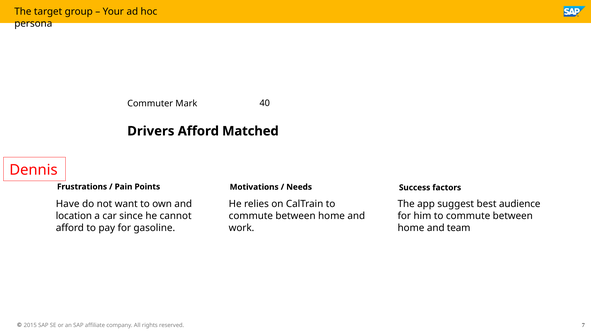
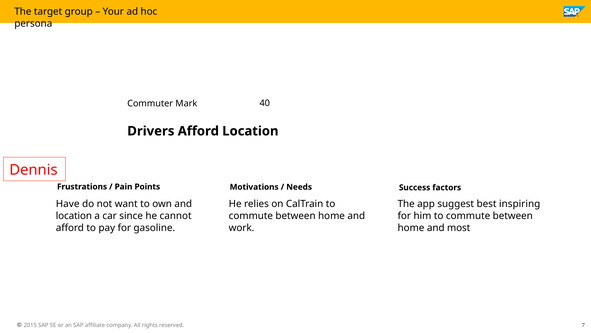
Afford Matched: Matched -> Location
audience: audience -> inspiring
team: team -> most
